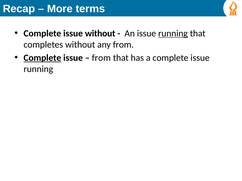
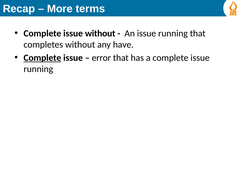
running at (173, 33) underline: present -> none
any from: from -> have
from at (101, 58): from -> error
